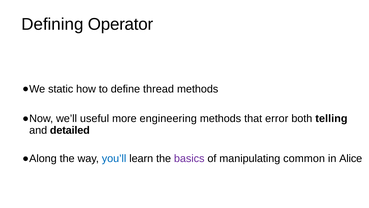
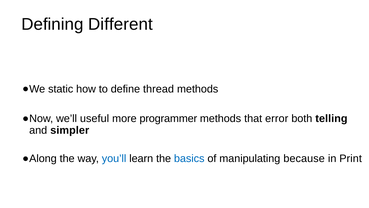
Operator: Operator -> Different
engineering: engineering -> programmer
detailed: detailed -> simpler
basics colour: purple -> blue
common: common -> because
Alice: Alice -> Print
